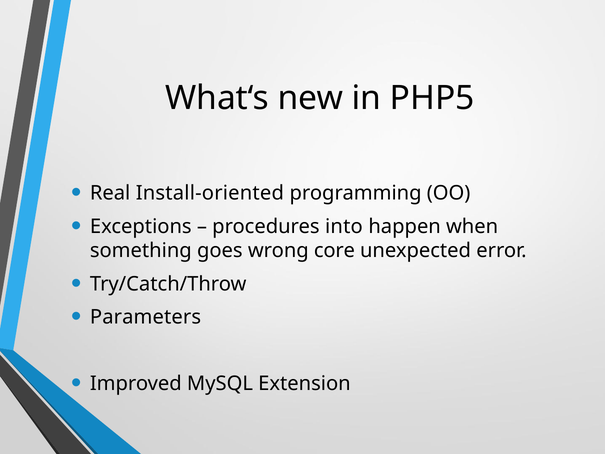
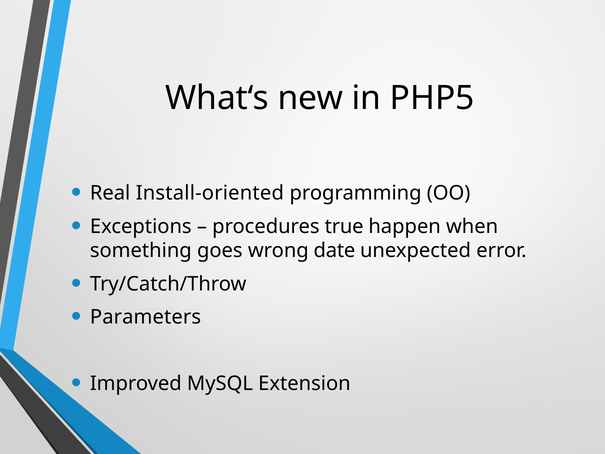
into: into -> true
core: core -> date
